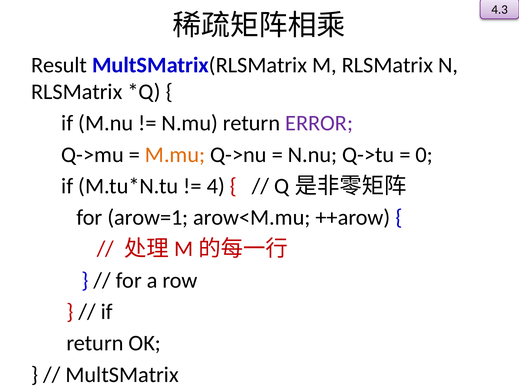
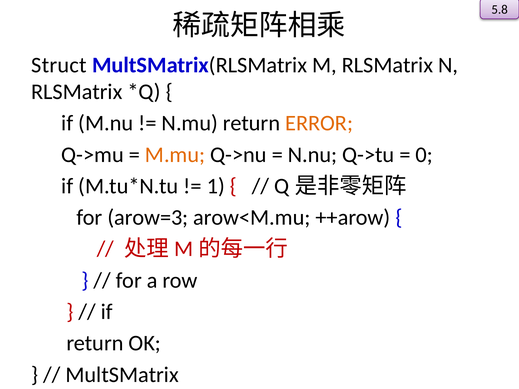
4.3: 4.3 -> 5.8
Result: Result -> Struct
ERROR colour: purple -> orange
4: 4 -> 1
arow=1: arow=1 -> arow=3
